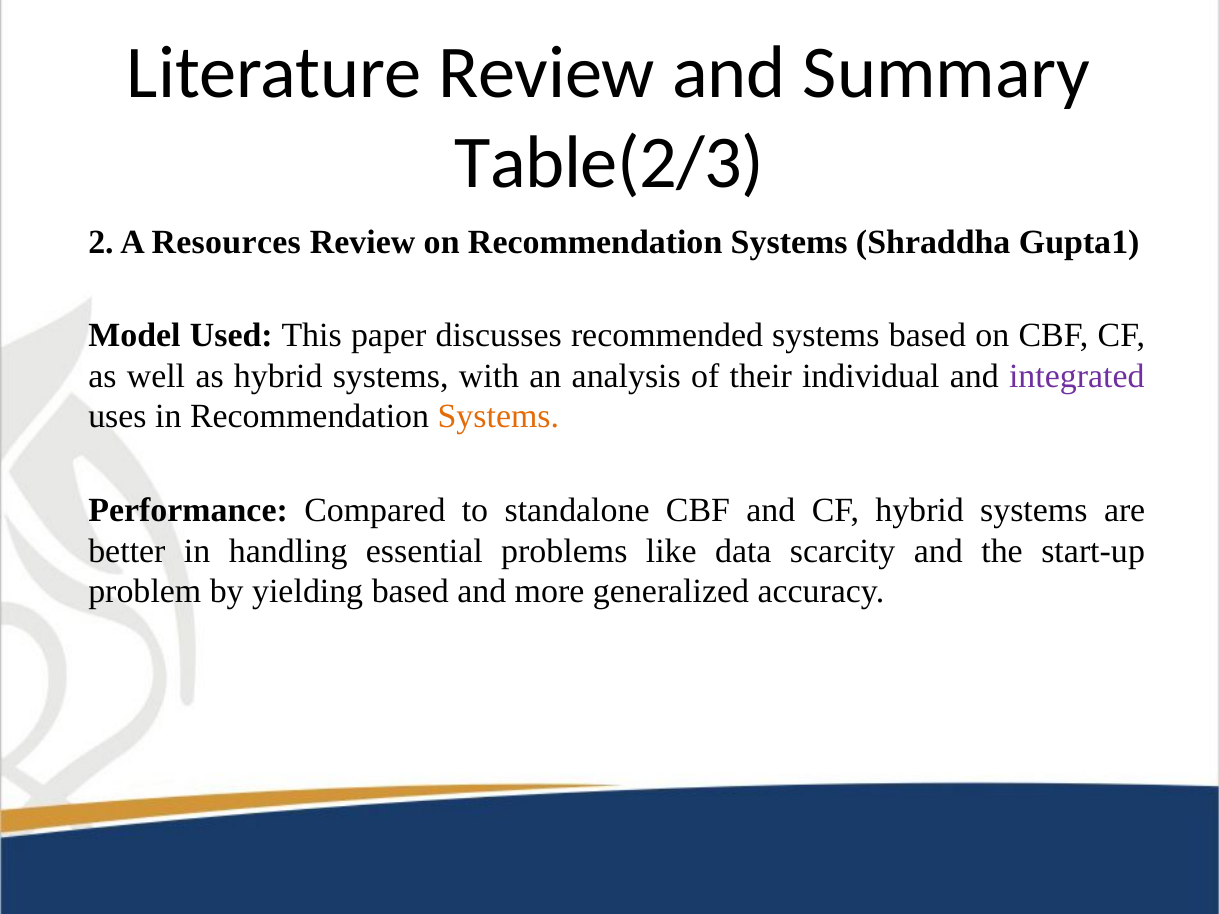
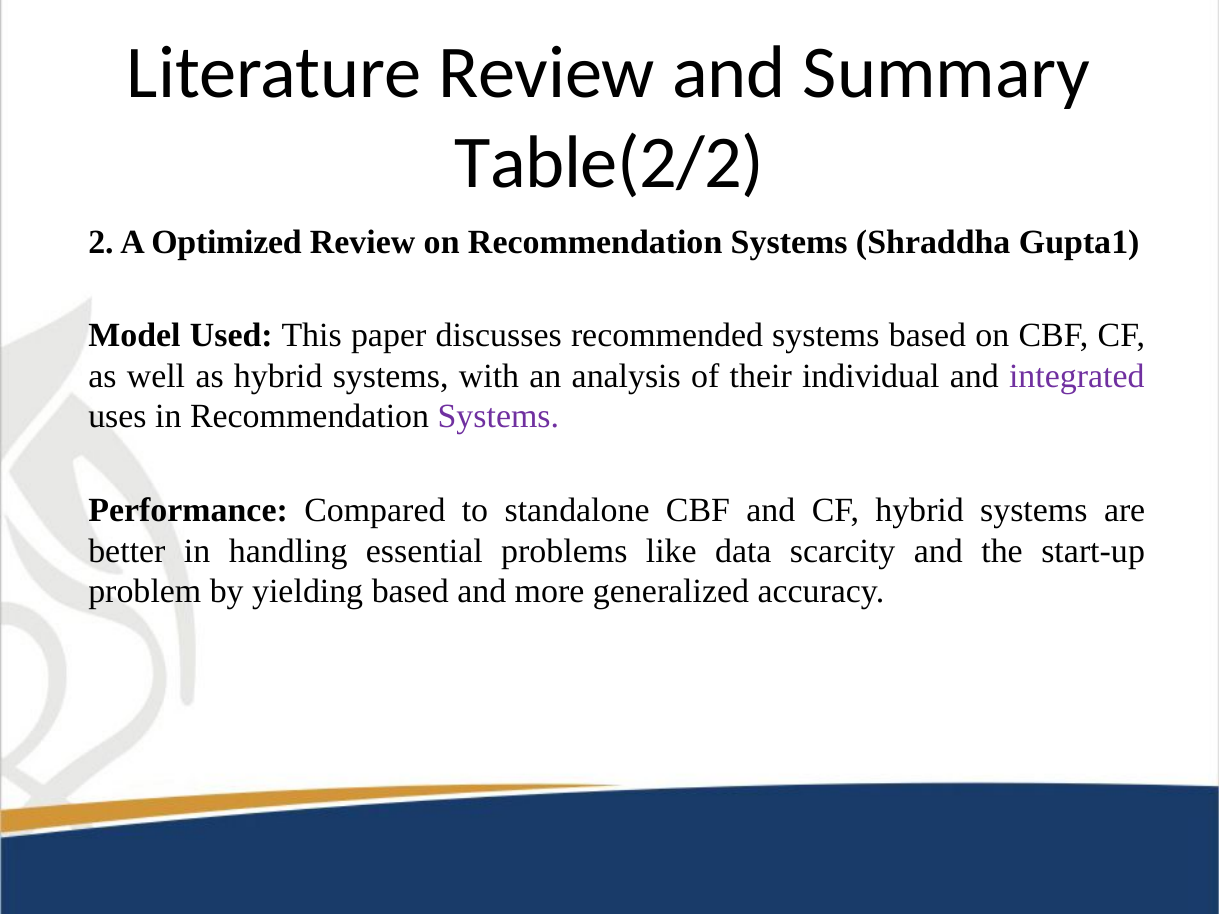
Table(2/3: Table(2/3 -> Table(2/2
Resources: Resources -> Optimized
Systems at (498, 417) colour: orange -> purple
